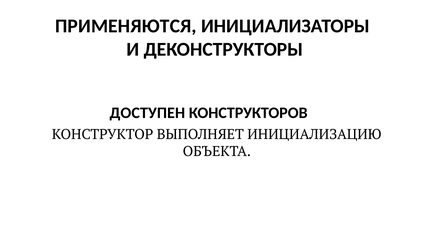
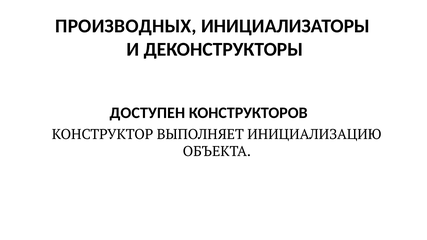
ПРИМЕНЯЮТСЯ: ПРИМЕНЯЮТСЯ -> ПРОИЗВОДНЫХ
